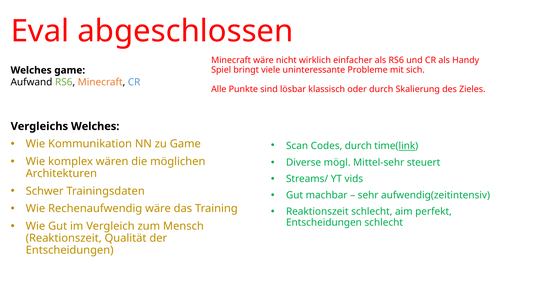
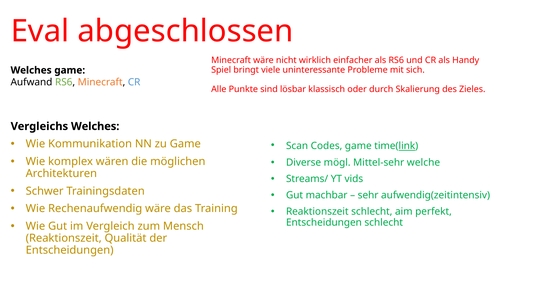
Codes durch: durch -> game
steuert: steuert -> welche
